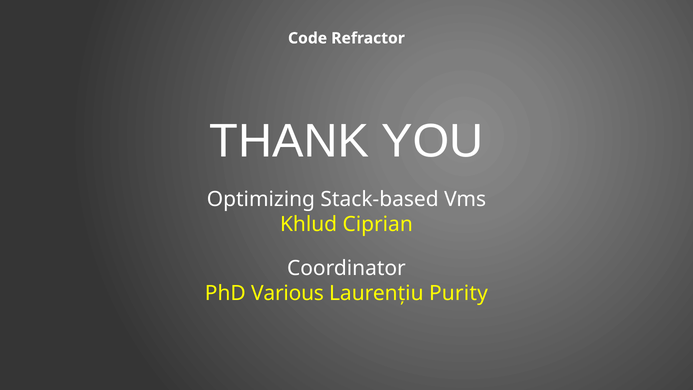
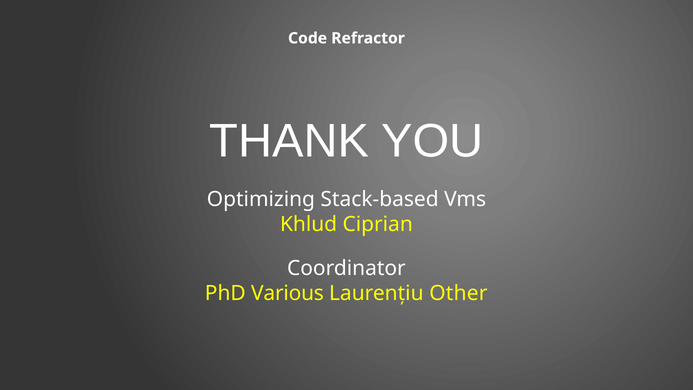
Purity: Purity -> Other
